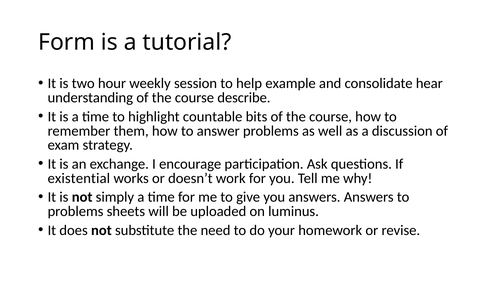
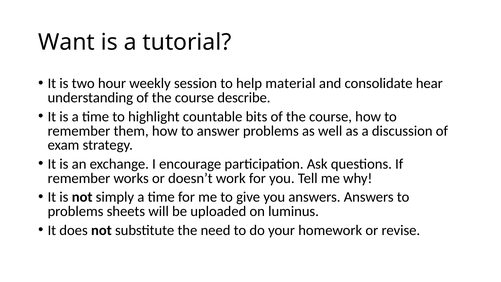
Form: Form -> Want
example: example -> material
existential at (79, 178): existential -> remember
